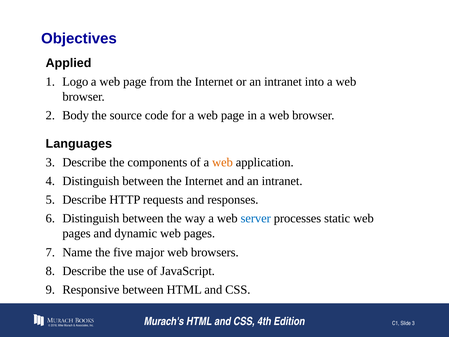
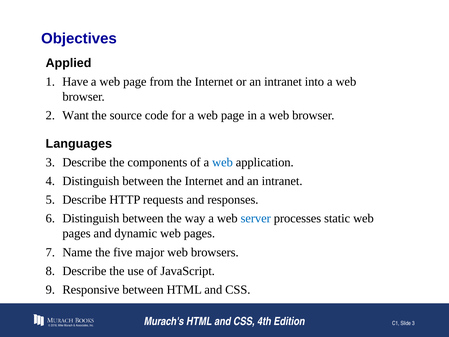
Logo: Logo -> Have
Body: Body -> Want
web at (223, 162) colour: orange -> blue
